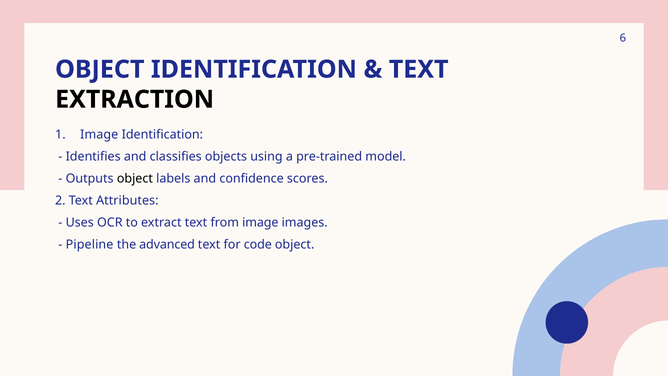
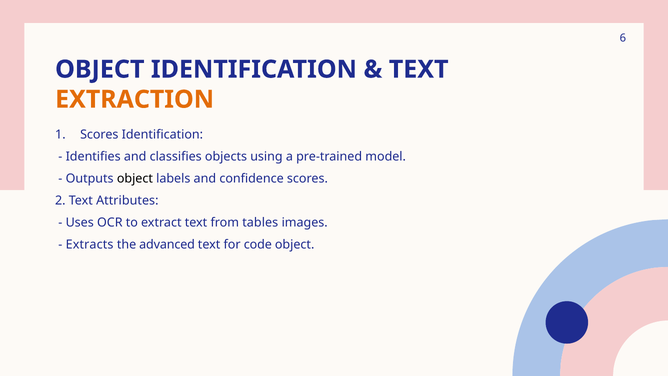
EXTRACTION colour: black -> orange
Image at (99, 135): Image -> Scores
from image: image -> tables
Pipeline: Pipeline -> Extracts
